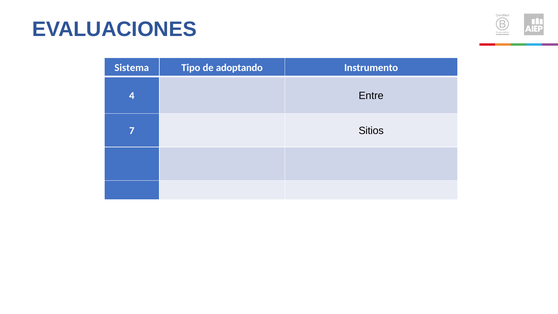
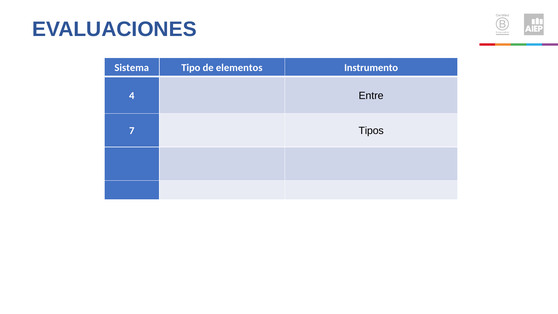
adoptando: adoptando -> elementos
Sitios: Sitios -> Tipos
